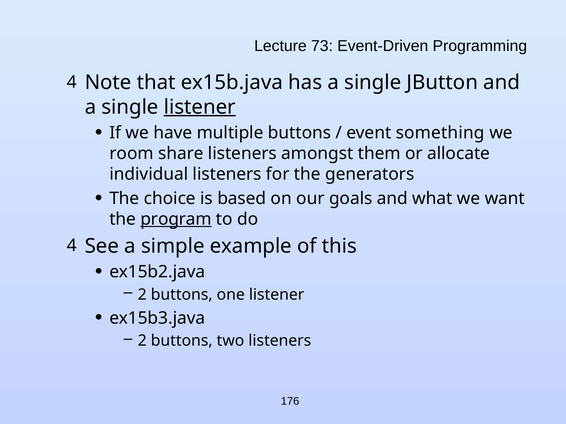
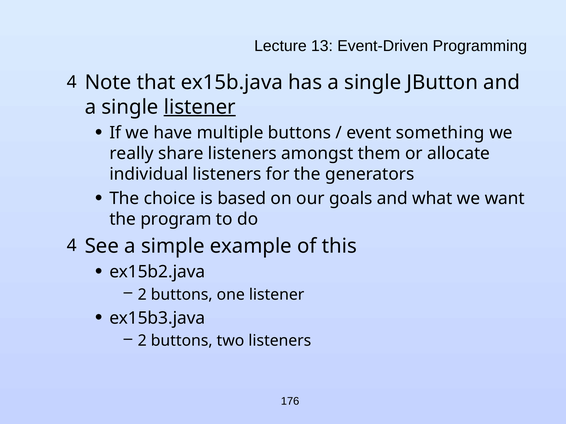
73: 73 -> 13
room: room -> really
program underline: present -> none
